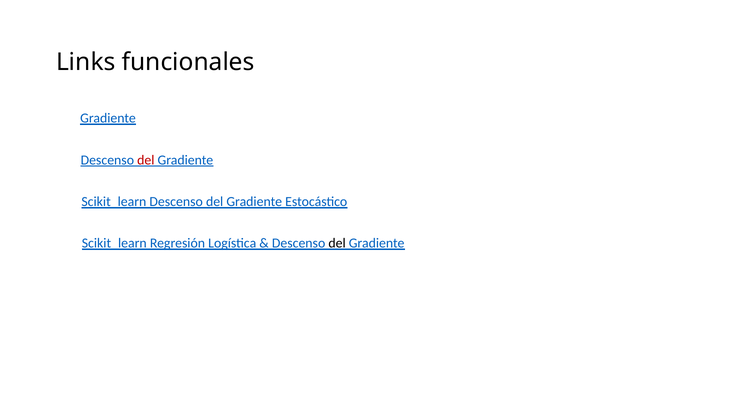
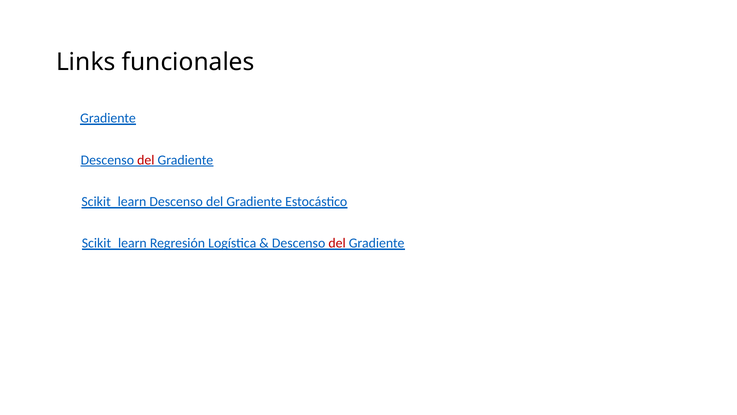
del at (337, 243) colour: black -> red
